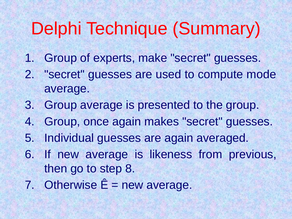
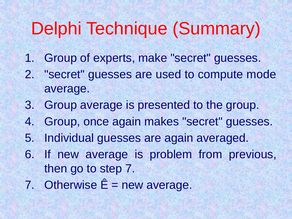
likeness: likeness -> problem
step 8: 8 -> 7
